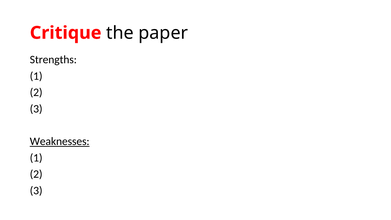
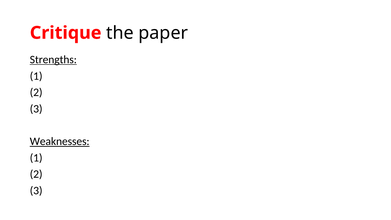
Strengths underline: none -> present
